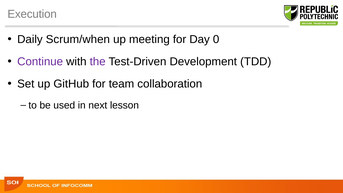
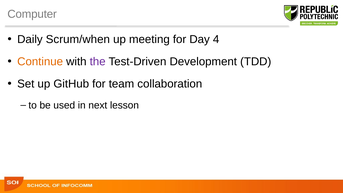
Execution: Execution -> Computer
0: 0 -> 4
Continue colour: purple -> orange
